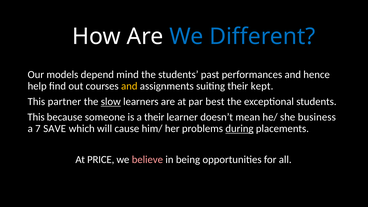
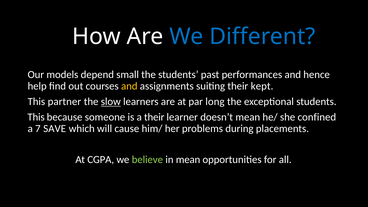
mind: mind -> small
best: best -> long
business: business -> confined
during underline: present -> none
PRICE: PRICE -> CGPA
believe colour: pink -> light green
in being: being -> mean
